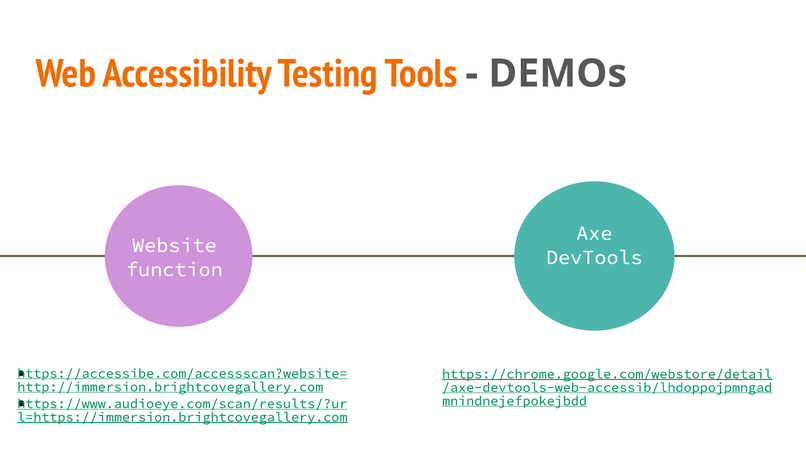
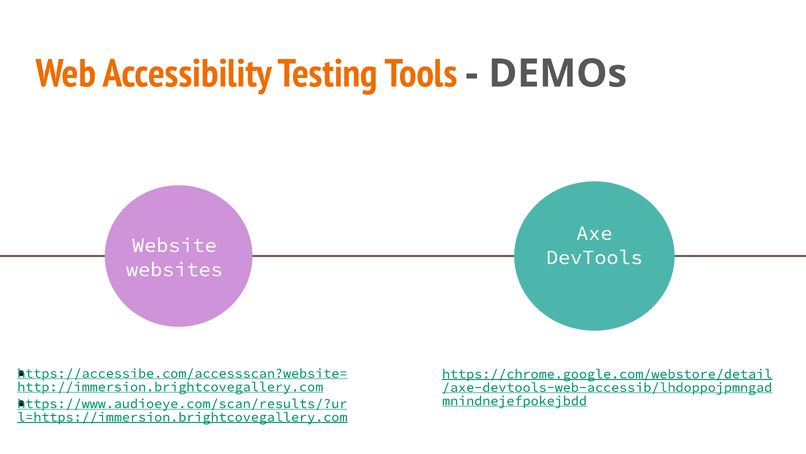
function: function -> websites
